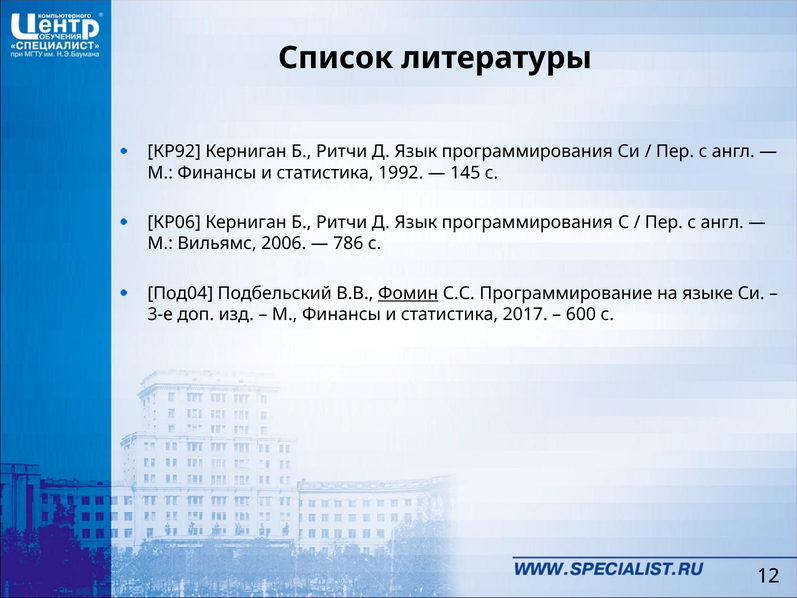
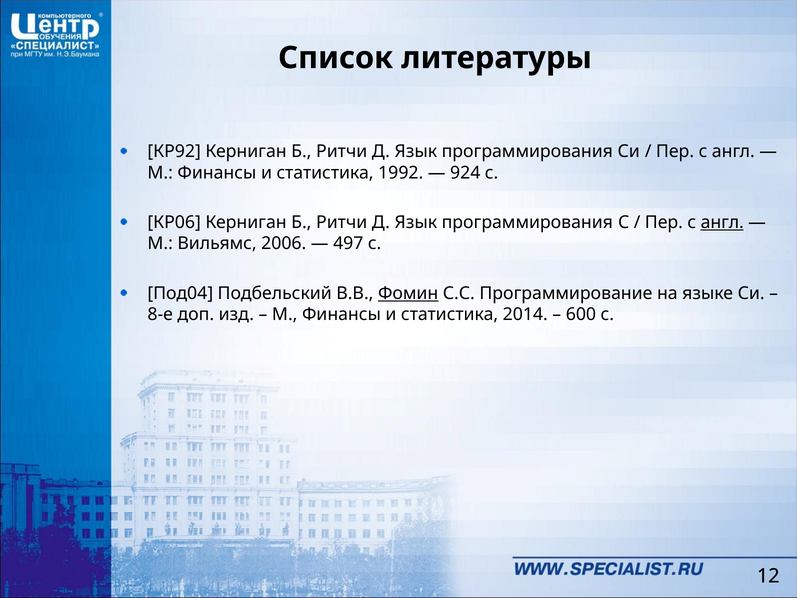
145: 145 -> 924
англ at (722, 222) underline: none -> present
786: 786 -> 497
3-е: 3-е -> 8-е
2017: 2017 -> 2014
